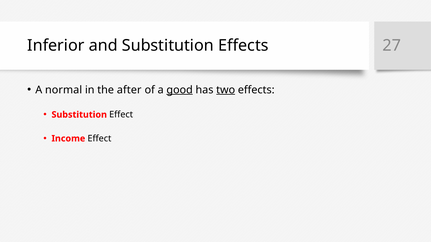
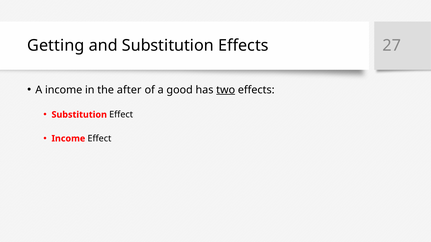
Inferior: Inferior -> Getting
A normal: normal -> income
good underline: present -> none
